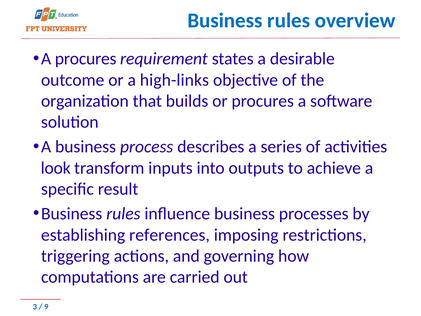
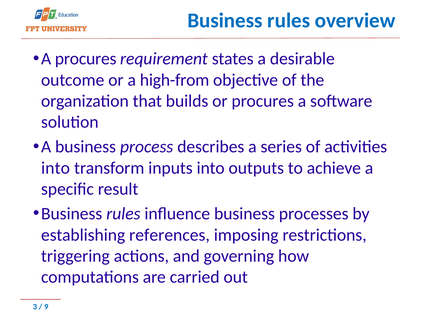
high-links: high-links -> high-from
look at (56, 168): look -> into
